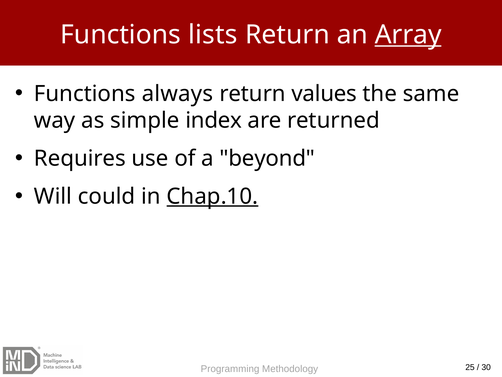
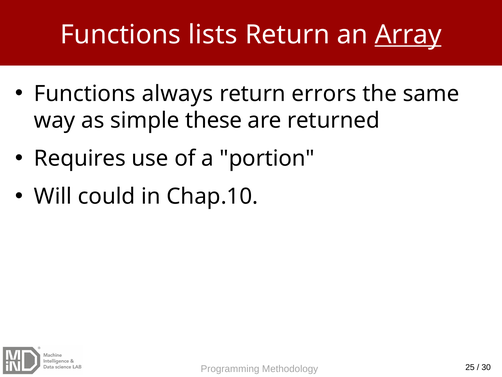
values: values -> errors
index: index -> these
beyond: beyond -> portion
Chap.10 underline: present -> none
